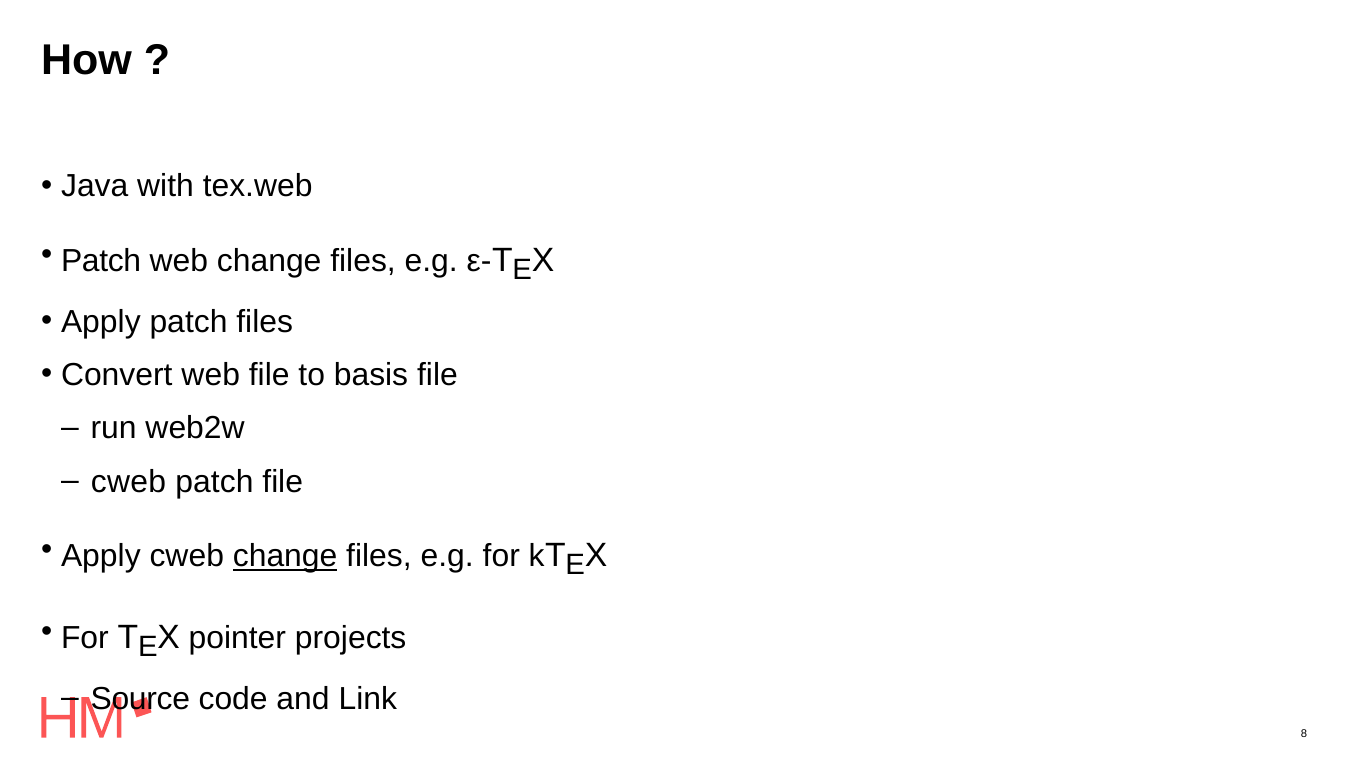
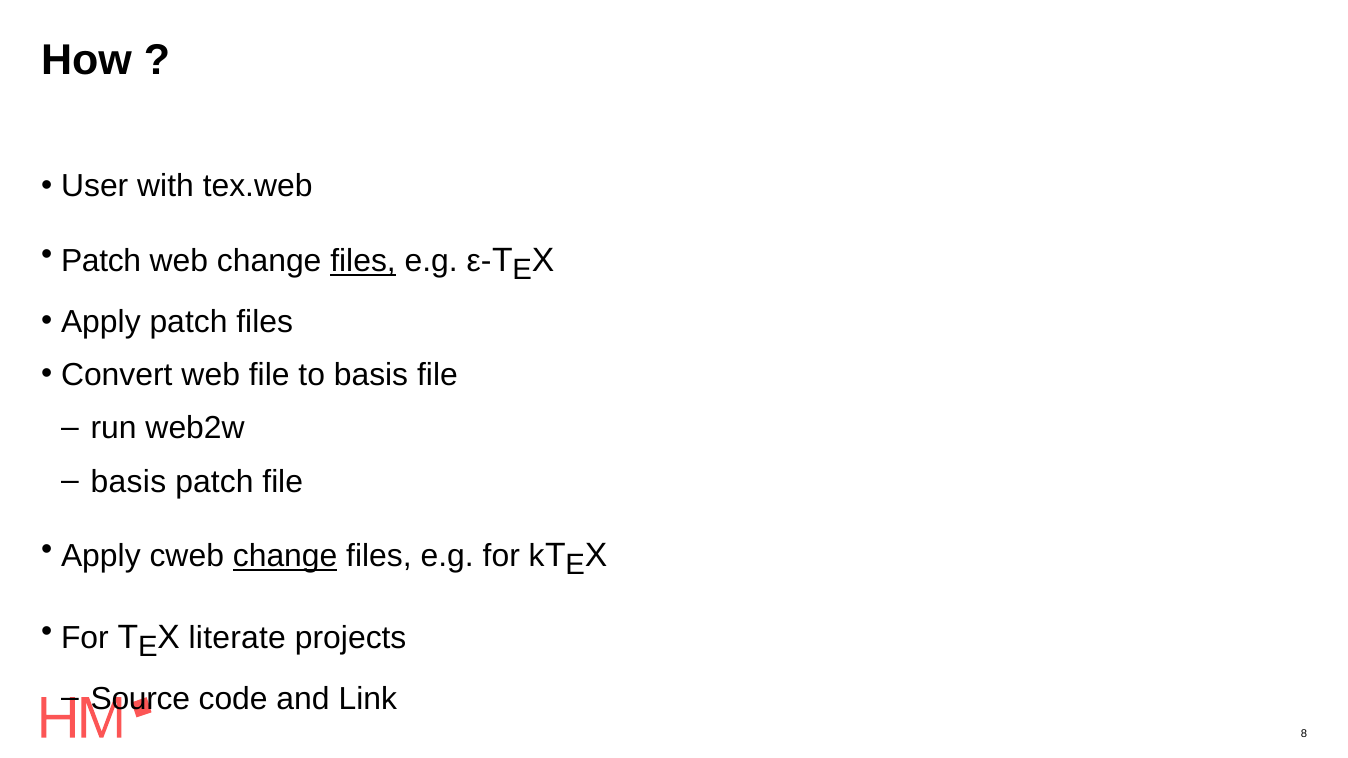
Java: Java -> User
files at (363, 261) underline: none -> present
cweb at (128, 482): cweb -> basis
pointer: pointer -> literate
